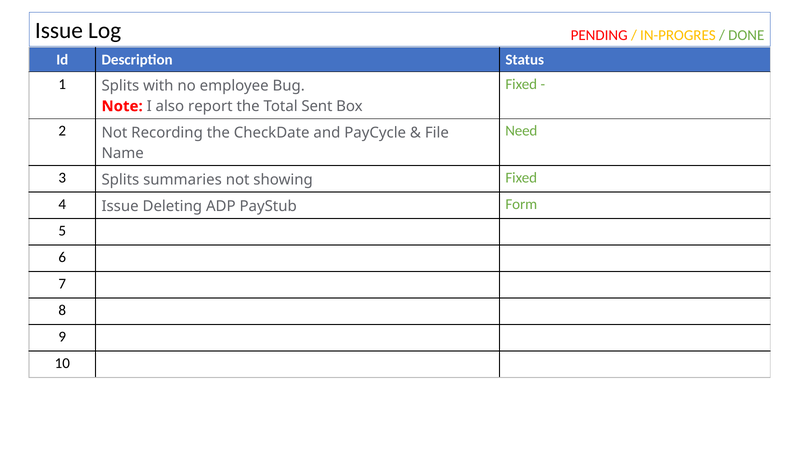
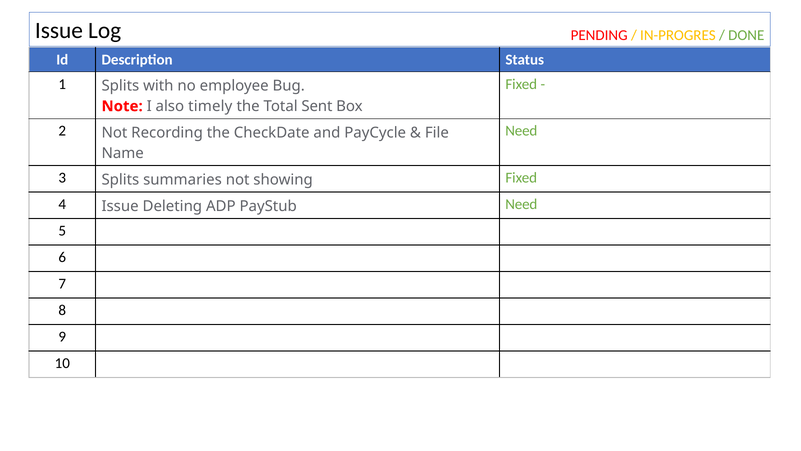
report: report -> timely
PayStub Form: Form -> Need
